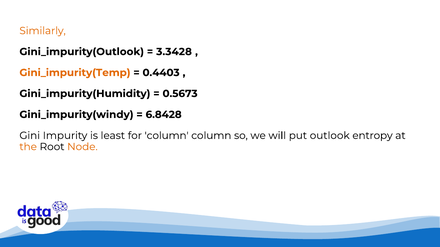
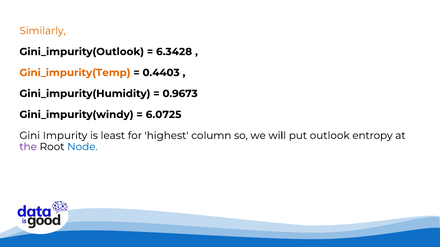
3.3428: 3.3428 -> 6.3428
0.5673: 0.5673 -> 0.9673
6.8428: 6.8428 -> 6.0725
for column: column -> highest
the colour: orange -> purple
Node colour: orange -> blue
